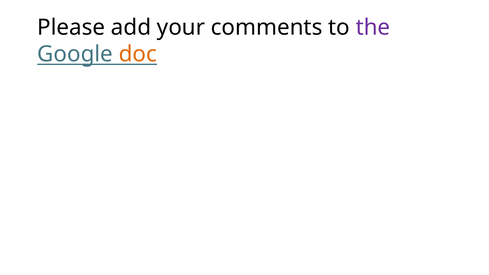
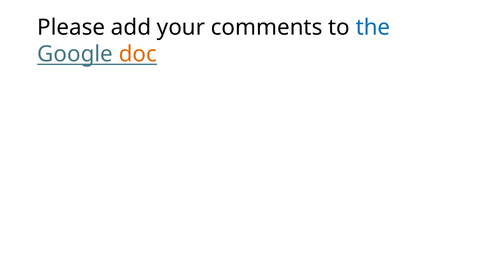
the colour: purple -> blue
